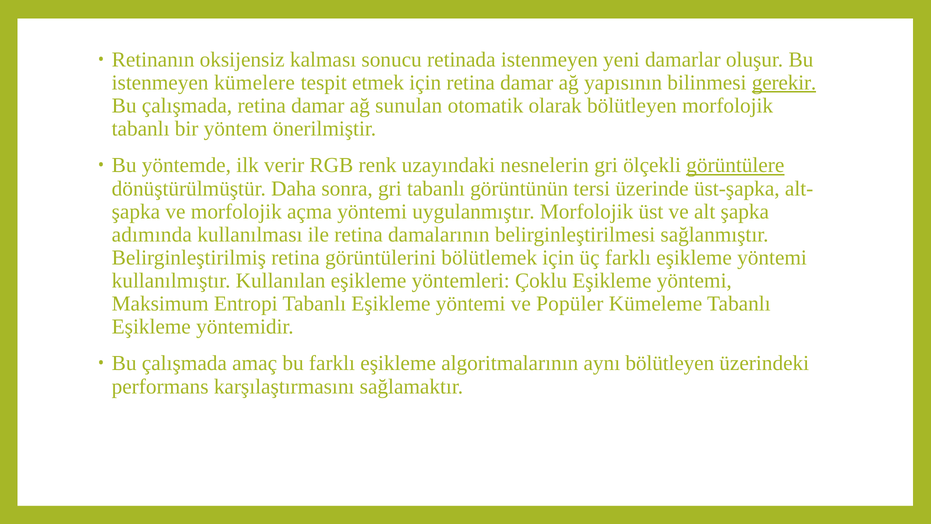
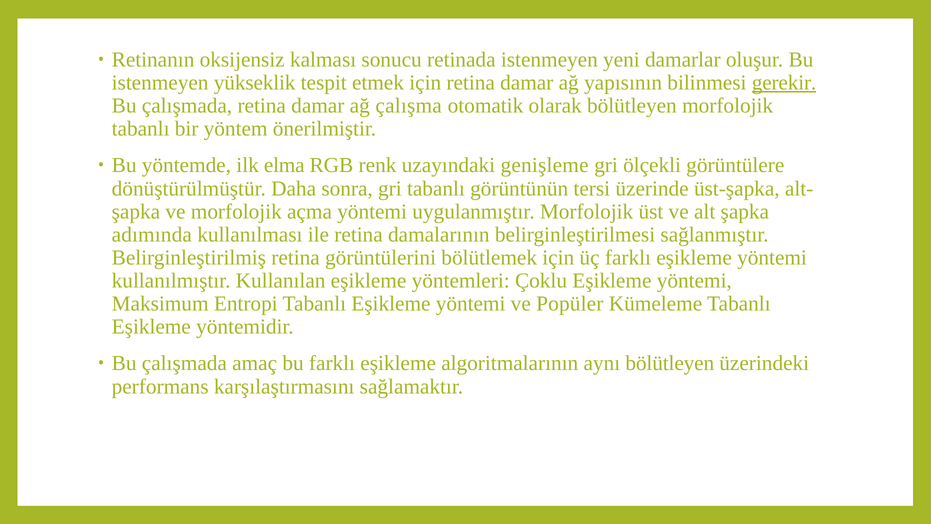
kümelere: kümelere -> yükseklik
sunulan: sunulan -> çalışma
verir: verir -> elma
nesnelerin: nesnelerin -> genişleme
görüntülere underline: present -> none
